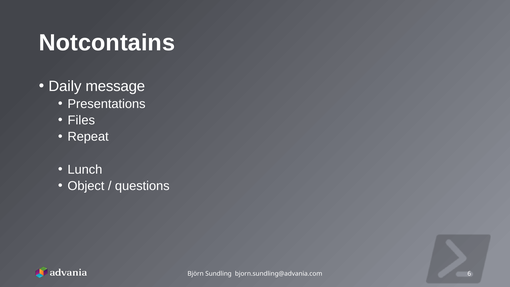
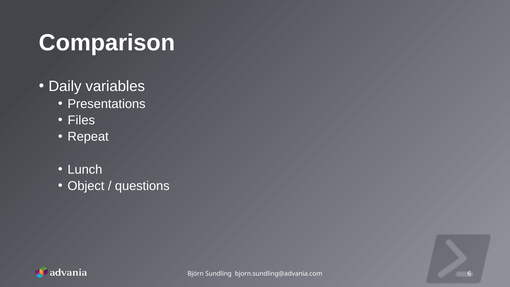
Notcontains: Notcontains -> Comparison
message: message -> variables
